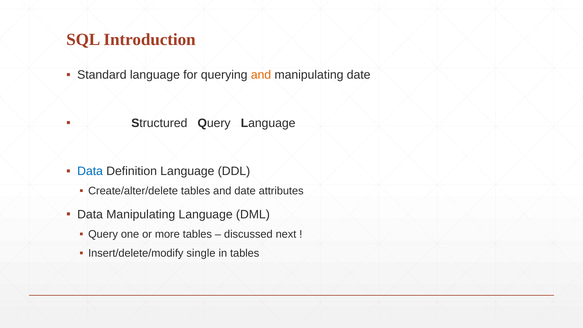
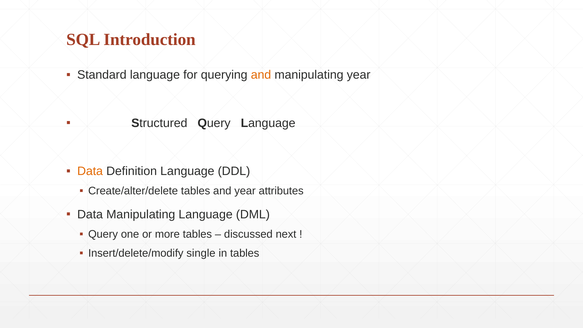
manipulating date: date -> year
Data at (90, 171) colour: blue -> orange
and date: date -> year
